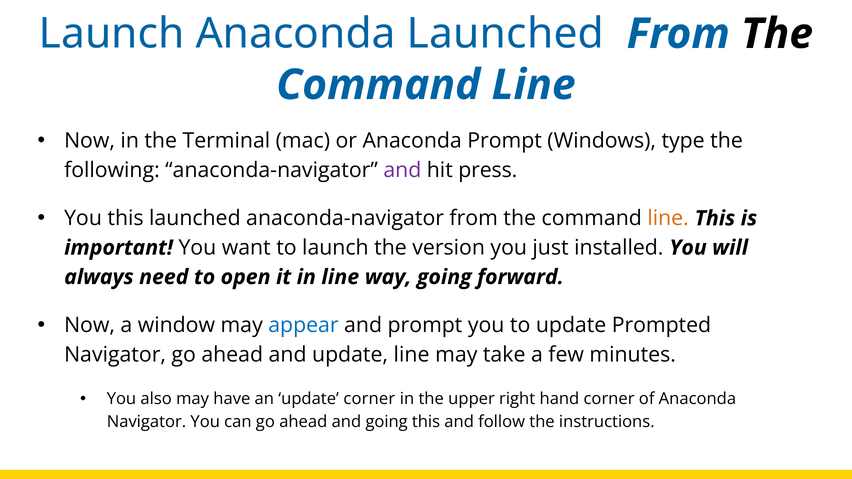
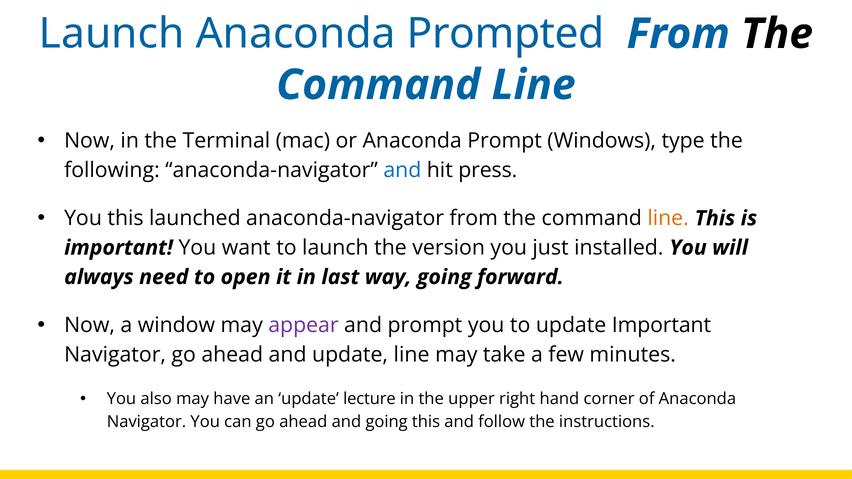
Anaconda Launched: Launched -> Prompted
and at (402, 170) colour: purple -> blue
in line: line -> last
appear colour: blue -> purple
update Prompted: Prompted -> Important
update corner: corner -> lecture
